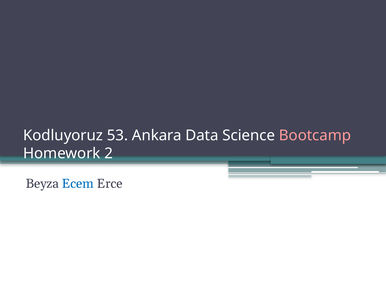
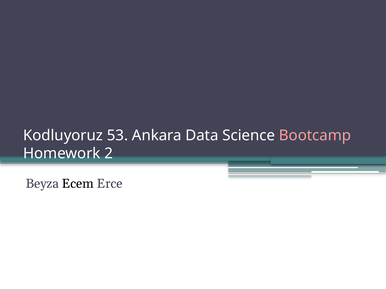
Ecem colour: blue -> black
